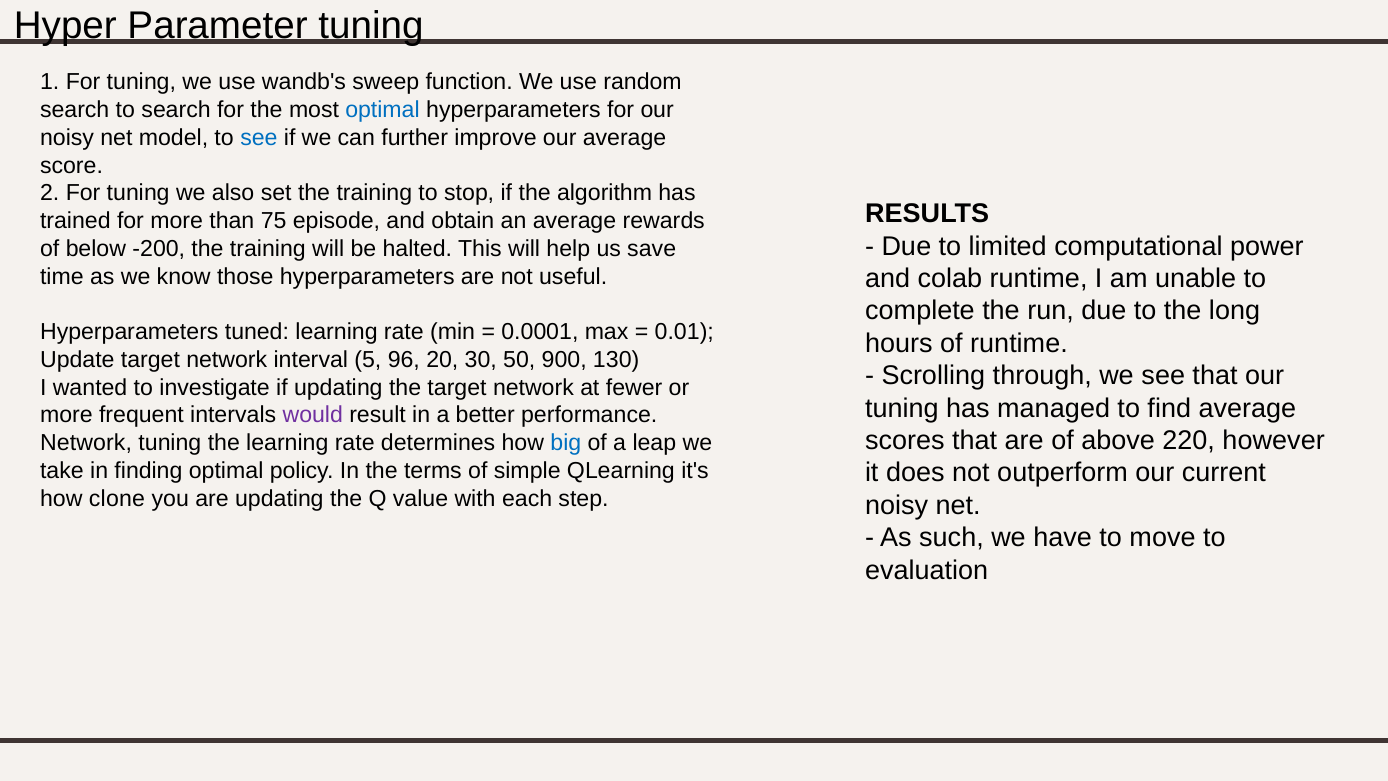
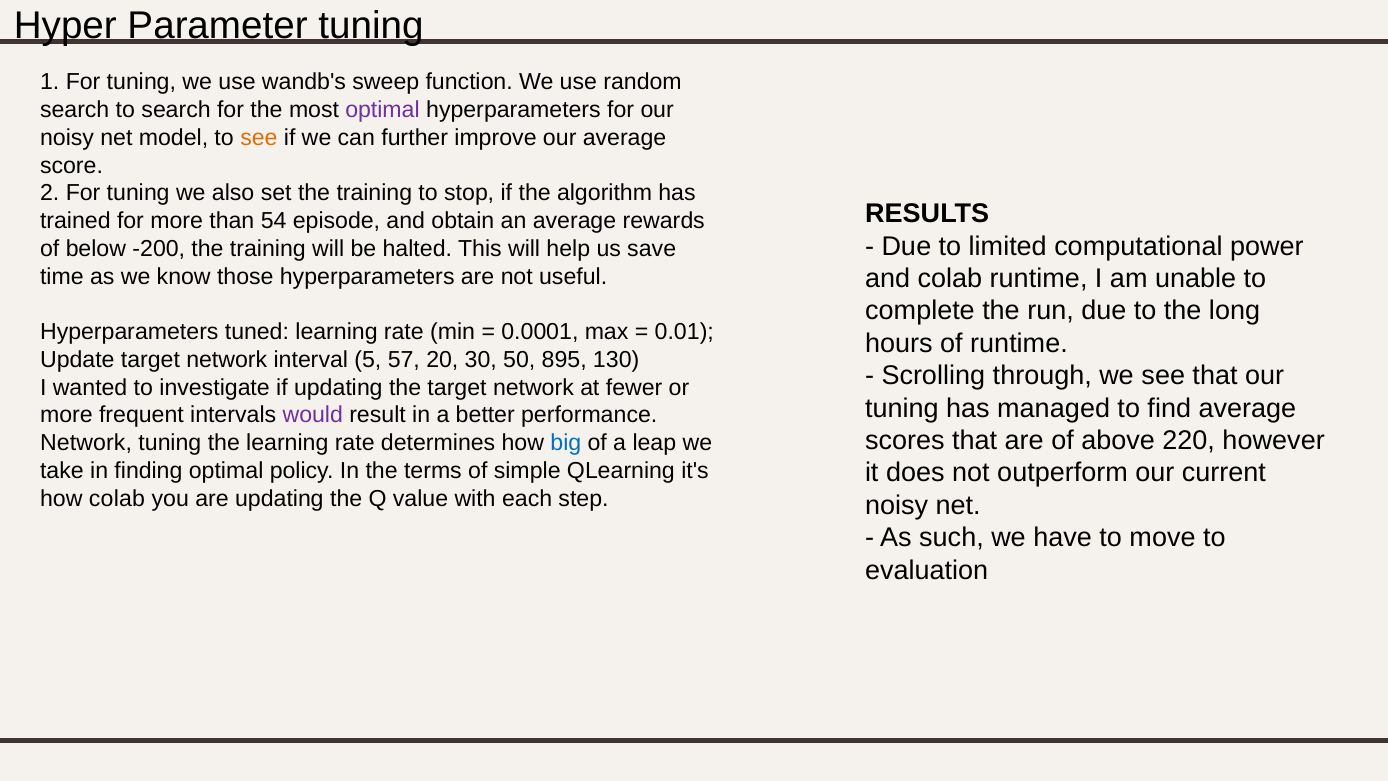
optimal at (382, 110) colour: blue -> purple
see at (259, 138) colour: blue -> orange
75: 75 -> 54
96: 96 -> 57
900: 900 -> 895
how clone: clone -> colab
